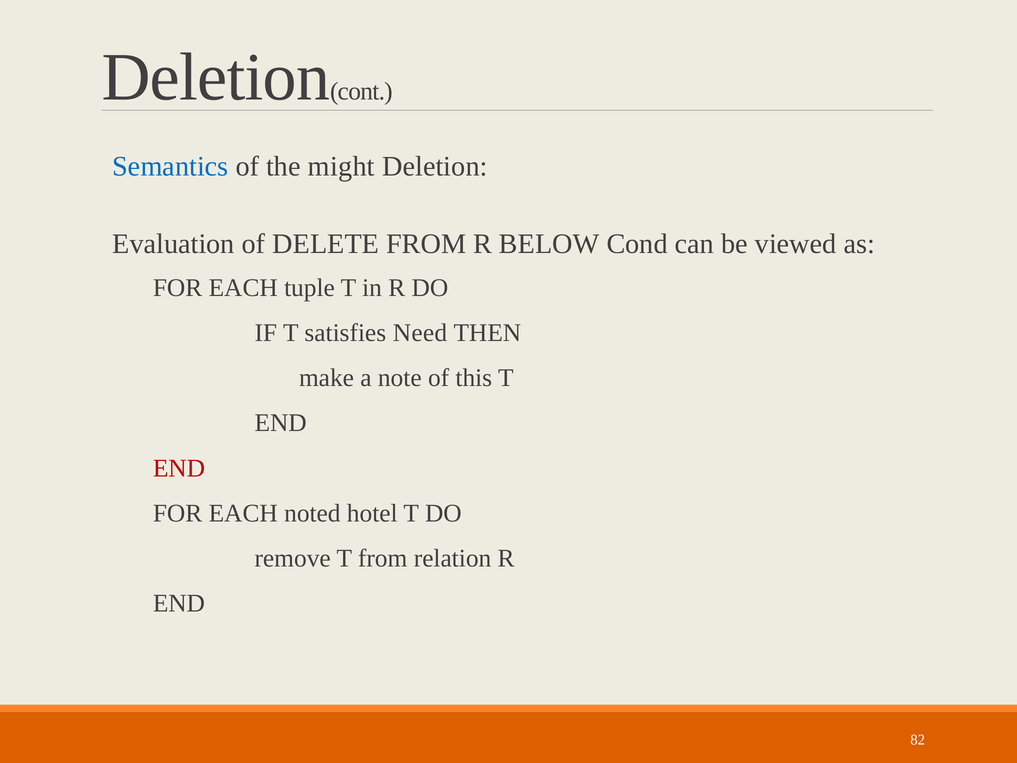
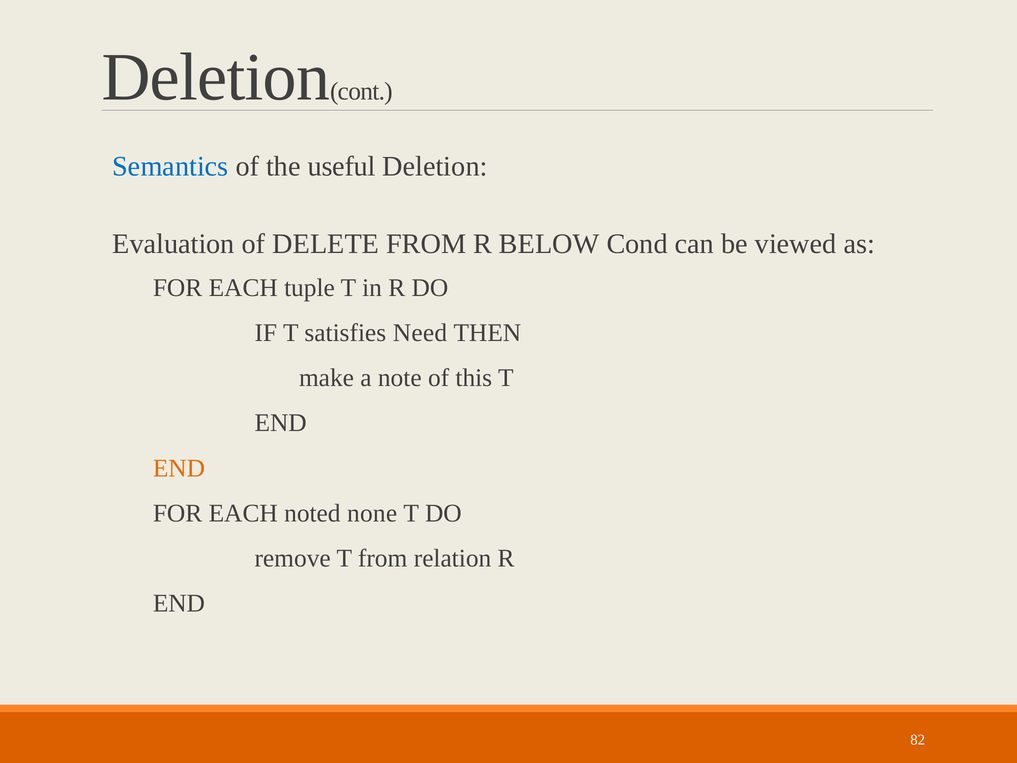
might: might -> useful
END at (179, 468) colour: red -> orange
hotel: hotel -> none
